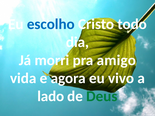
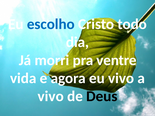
amigo: amigo -> ventre
lado at (51, 96): lado -> vivo
Deus colour: green -> black
